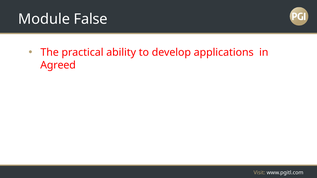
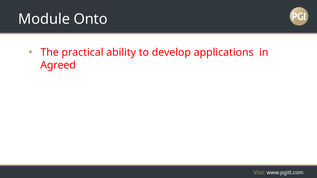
False: False -> Onto
